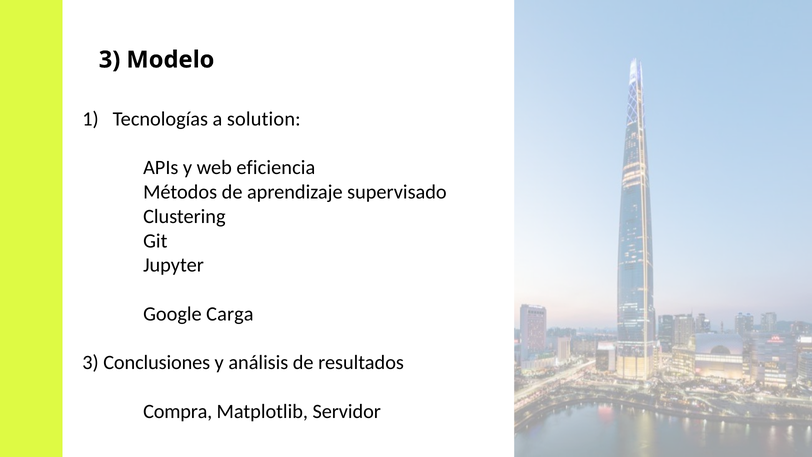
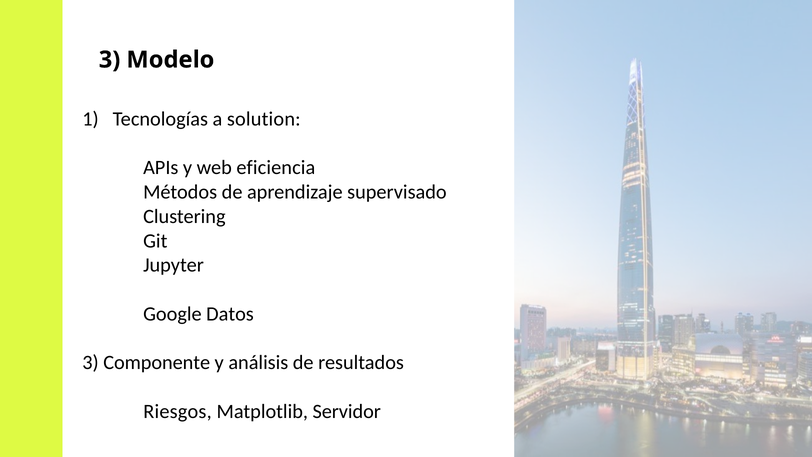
Carga: Carga -> Datos
Conclusiones: Conclusiones -> Componente
Compra: Compra -> Riesgos
